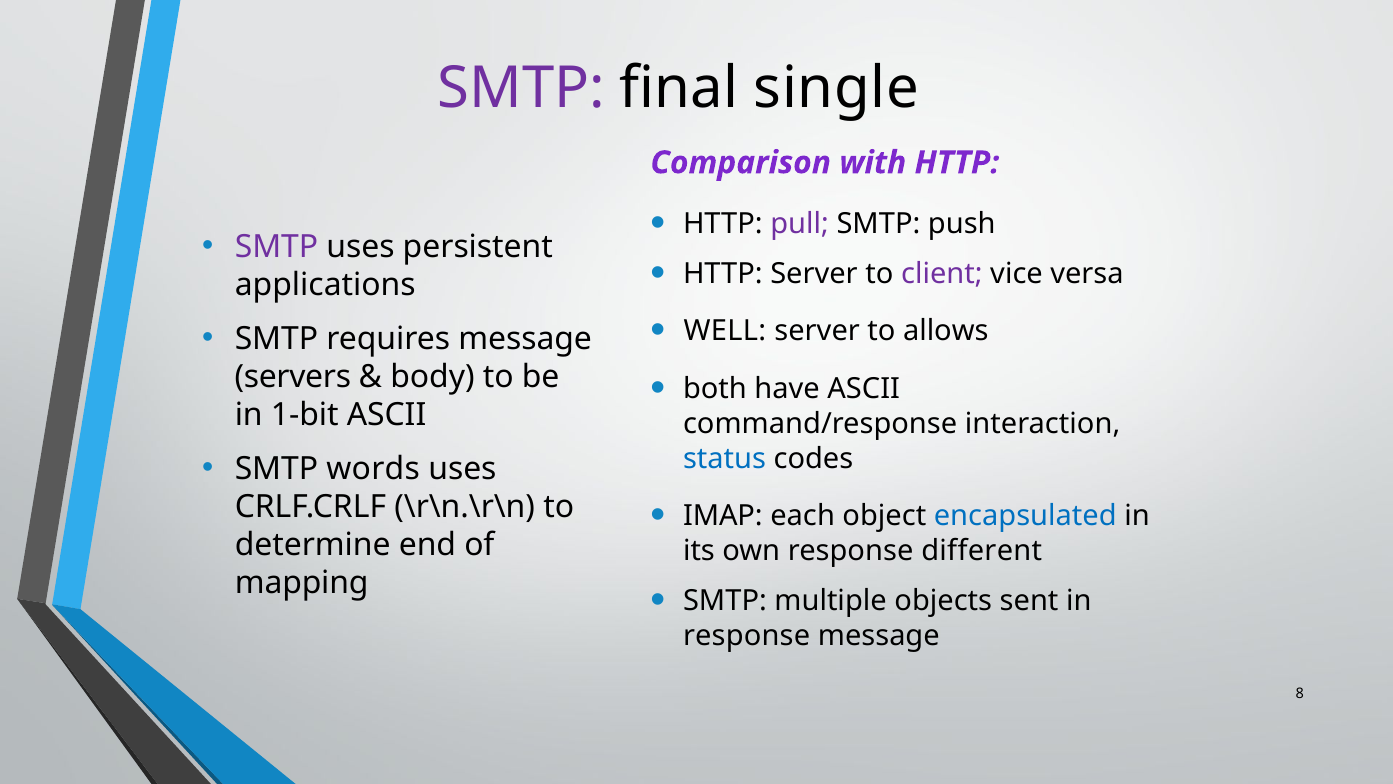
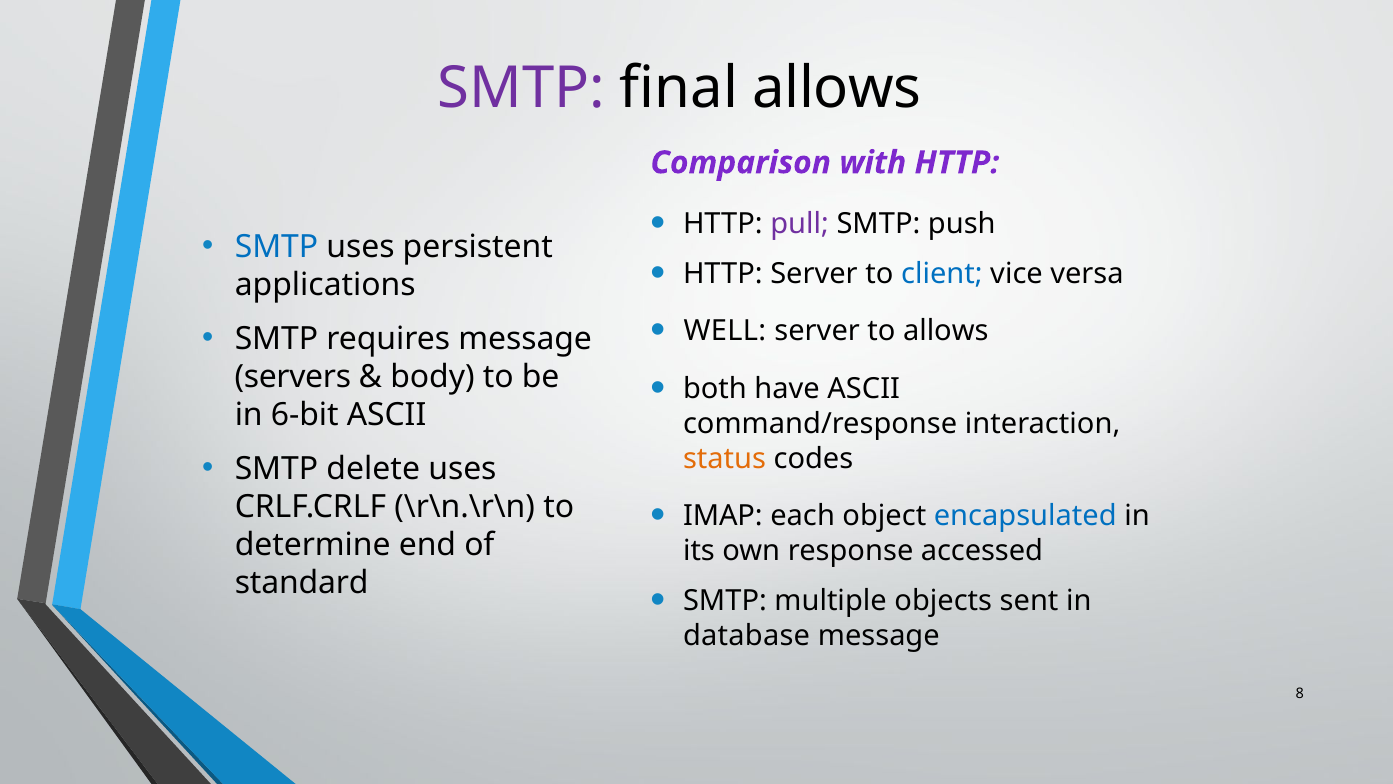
final single: single -> allows
SMTP at (277, 247) colour: purple -> blue
client colour: purple -> blue
1-bit: 1-bit -> 6-bit
status colour: blue -> orange
words: words -> delete
different: different -> accessed
mapping: mapping -> standard
response at (747, 635): response -> database
